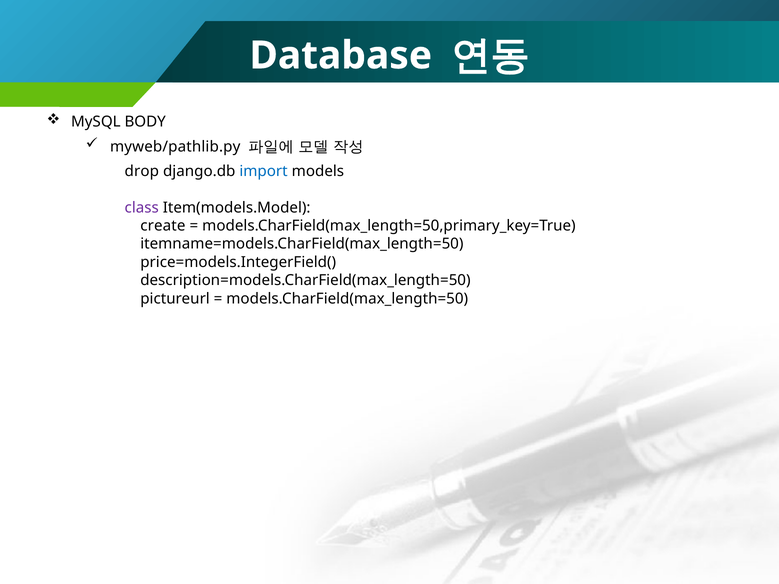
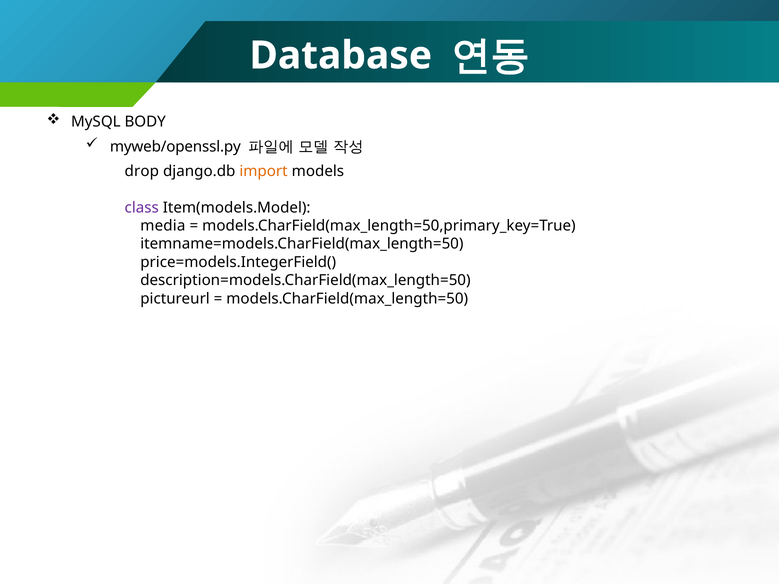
myweb/pathlib.py: myweb/pathlib.py -> myweb/openssl.py
import colour: blue -> orange
create: create -> media
